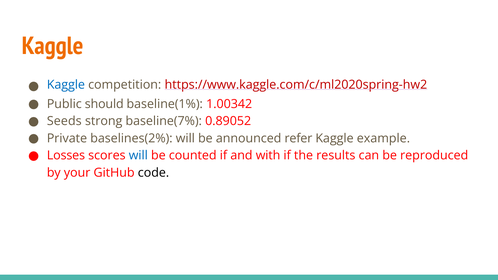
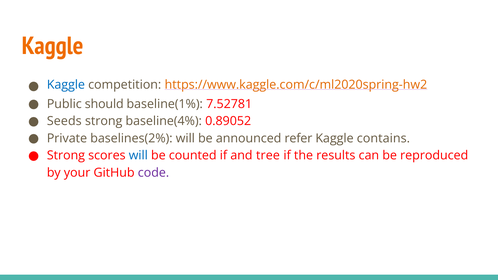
https://www.kaggle.com/c/ml2020spring-hw2 colour: red -> orange
1.00342: 1.00342 -> 7.52781
baseline(7%: baseline(7% -> baseline(4%
example: example -> contains
Losses at (66, 156): Losses -> Strong
with: with -> tree
code colour: black -> purple
